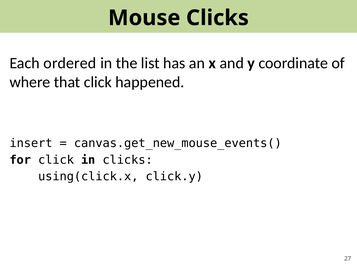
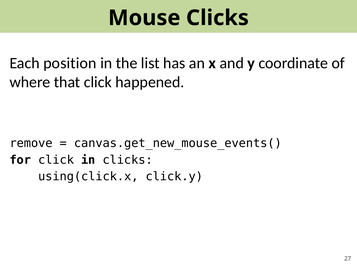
ordered: ordered -> position
insert: insert -> remove
